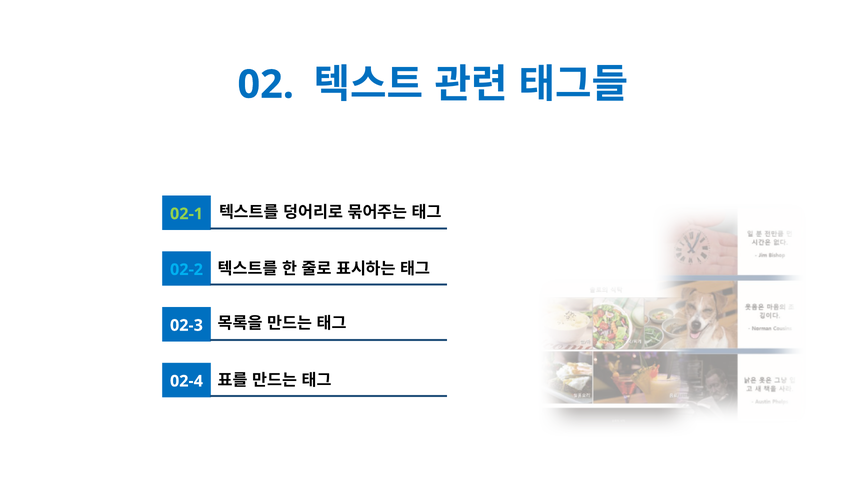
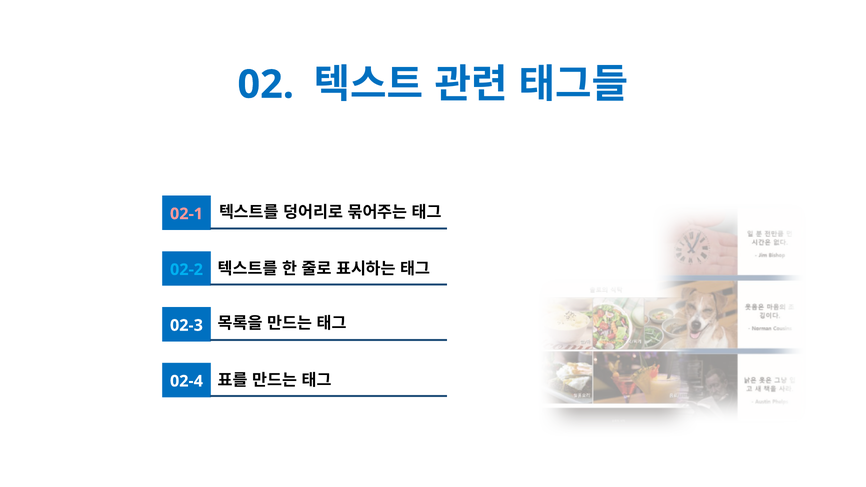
02-1 colour: light green -> pink
